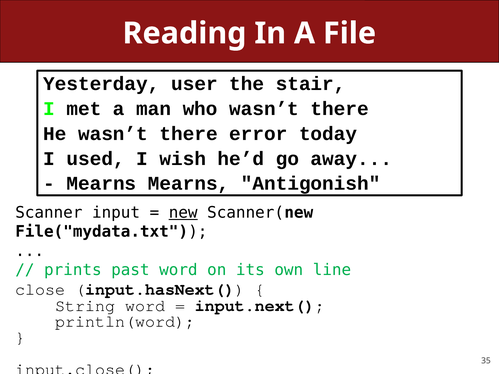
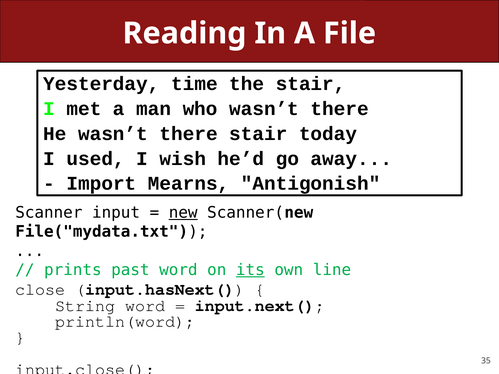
user: user -> time
there error: error -> stair
Mearns at (101, 184): Mearns -> Import
its underline: none -> present
